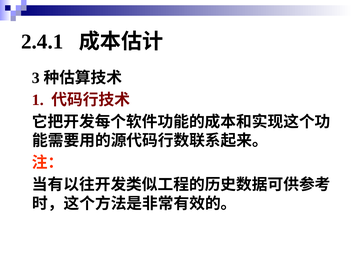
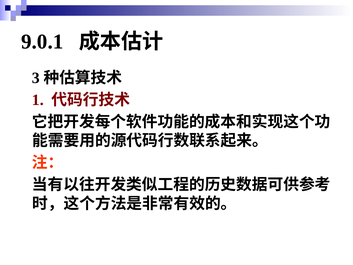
2.4.1: 2.4.1 -> 9.0.1
